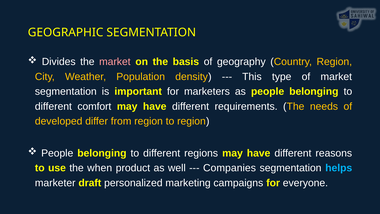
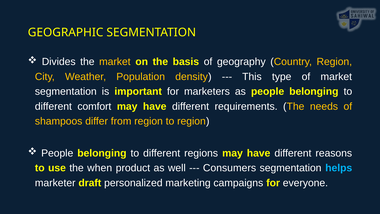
market at (115, 62) colour: pink -> yellow
developed: developed -> shampoos
Companies: Companies -> Consumers
